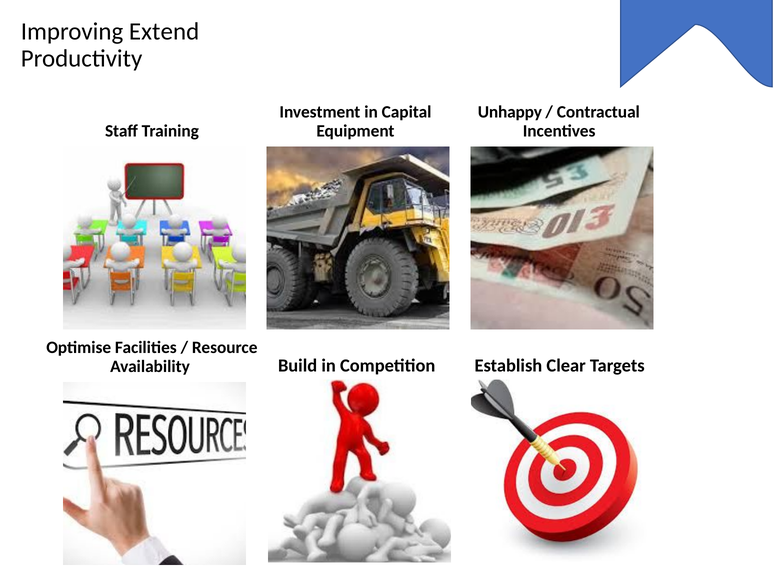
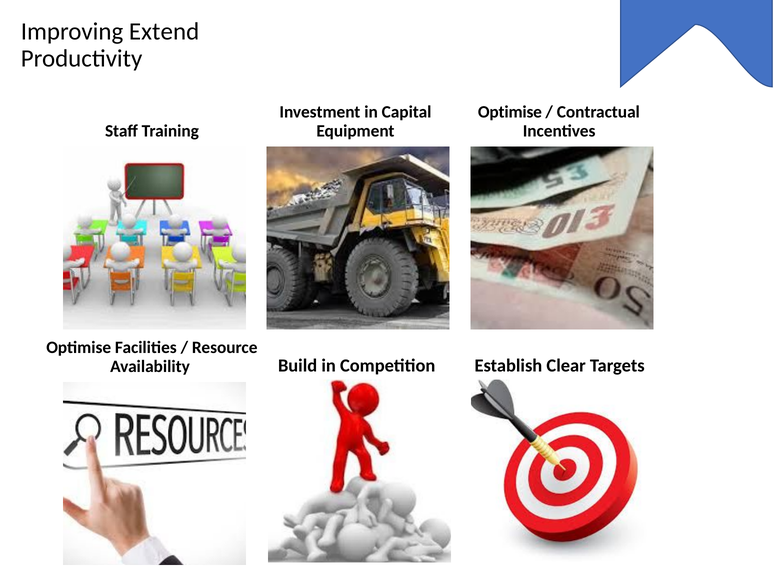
Unhappy at (510, 112): Unhappy -> Optimise
